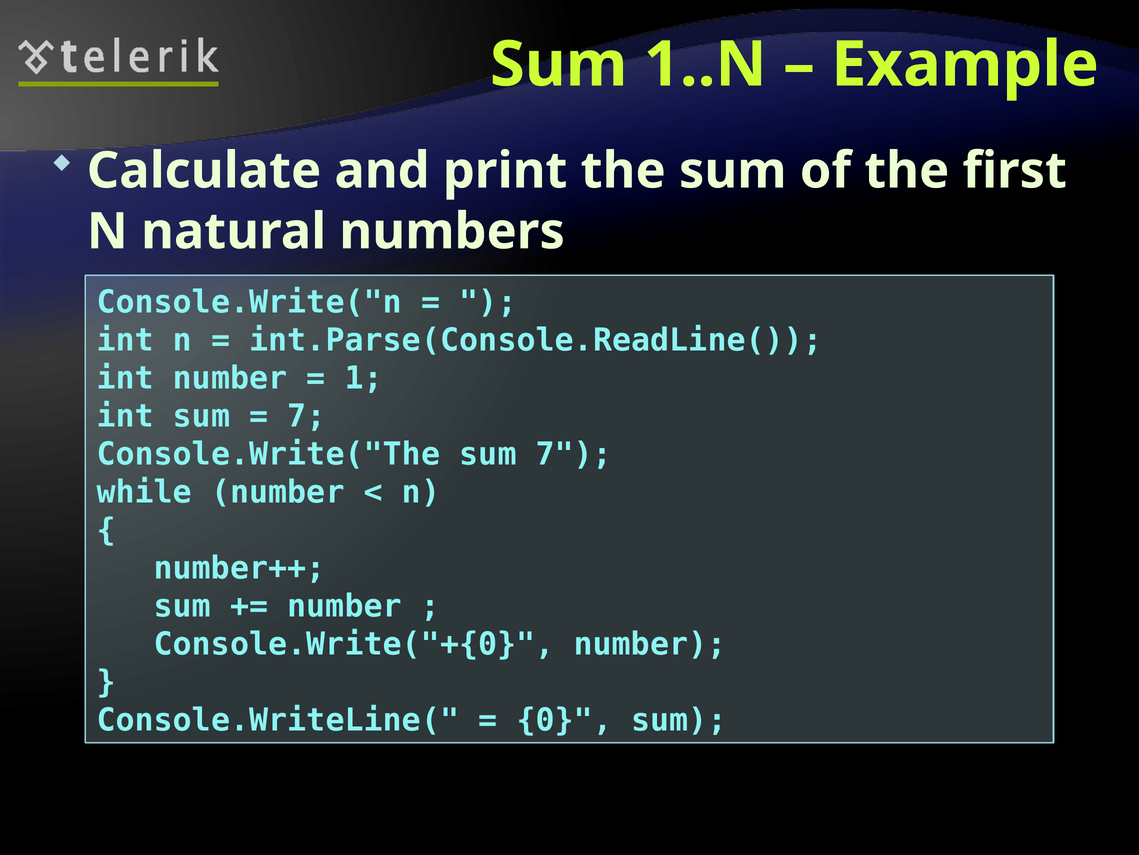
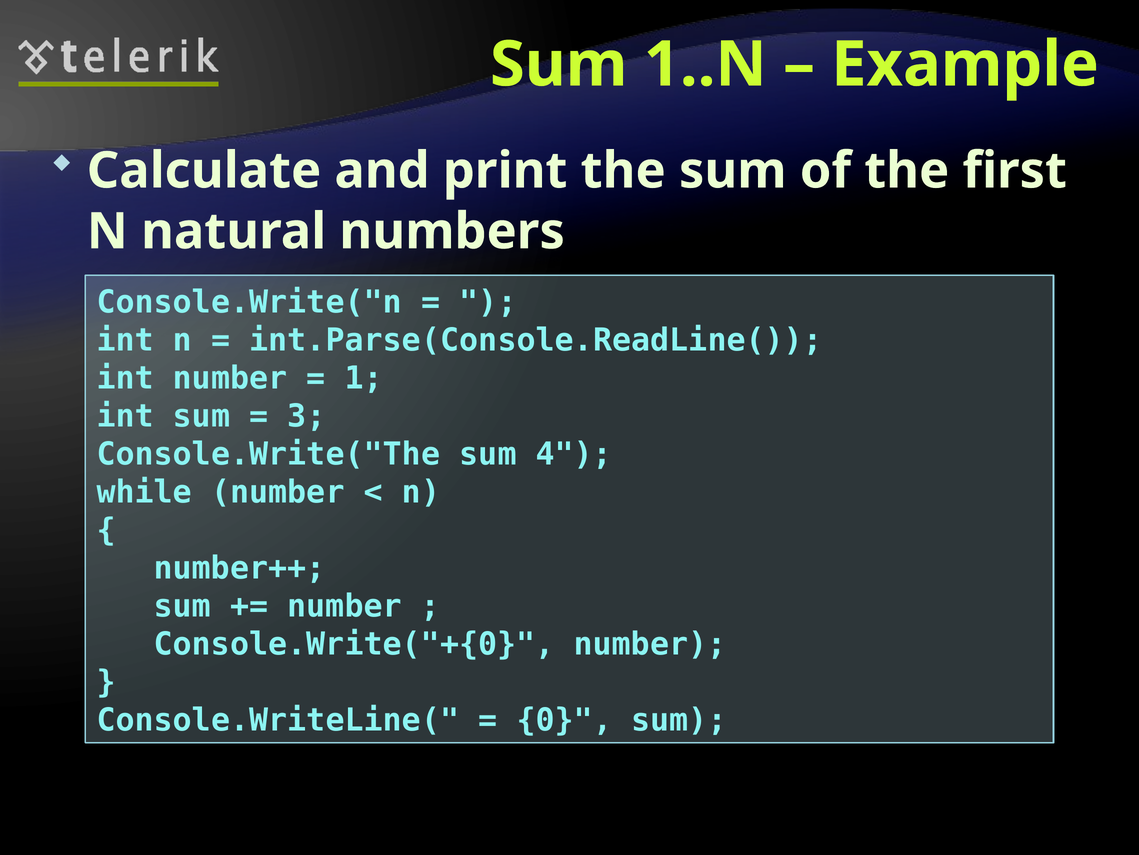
7 at (307, 416): 7 -> 3
sum 7: 7 -> 4
